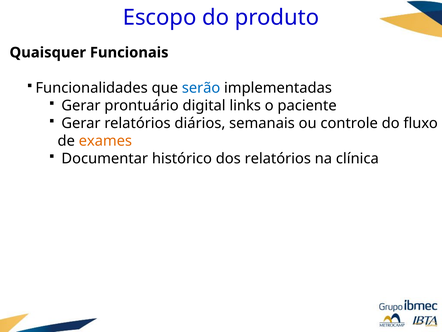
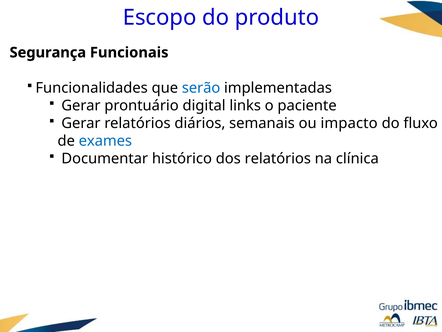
Quaisquer: Quaisquer -> Segurança
controle: controle -> impacto
exames colour: orange -> blue
